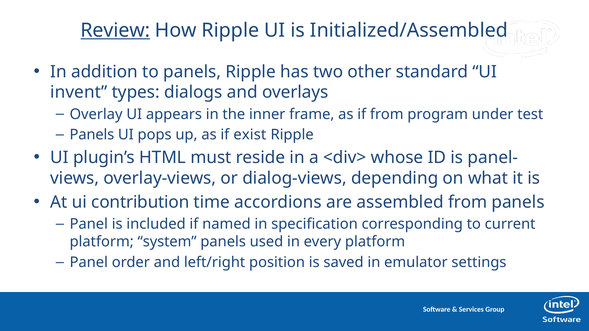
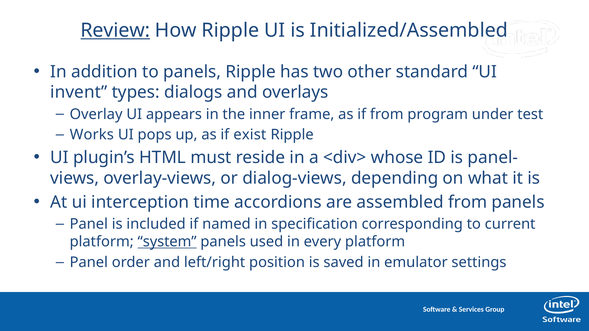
Panels at (92, 135): Panels -> Works
contribution: contribution -> interception
system underline: none -> present
